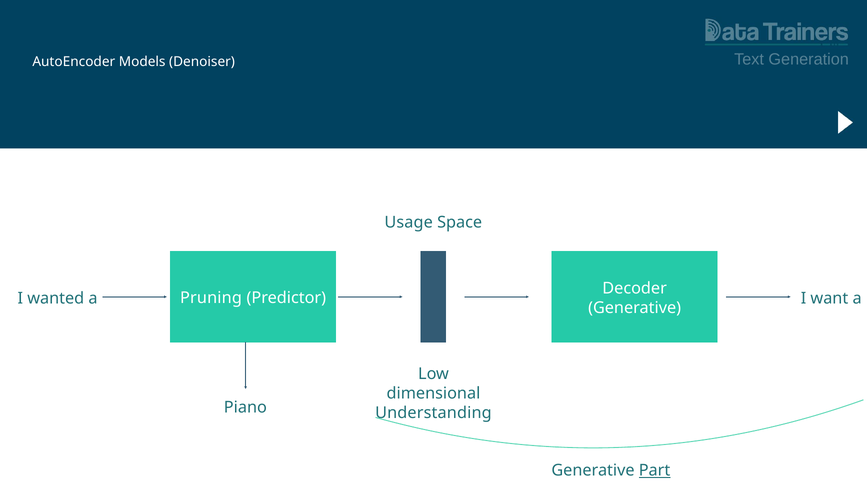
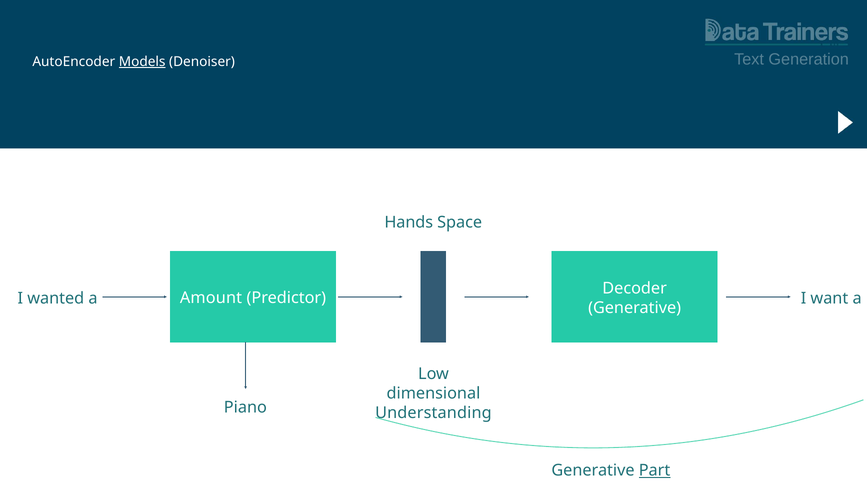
Models underline: none -> present
Usage: Usage -> Hands
Pruning: Pruning -> Amount
